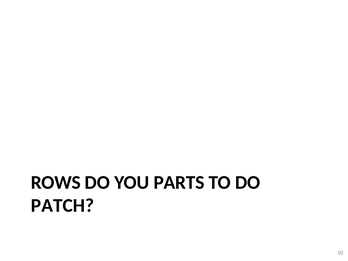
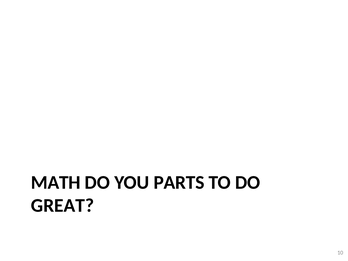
ROWS: ROWS -> MATH
PATCH: PATCH -> GREAT
